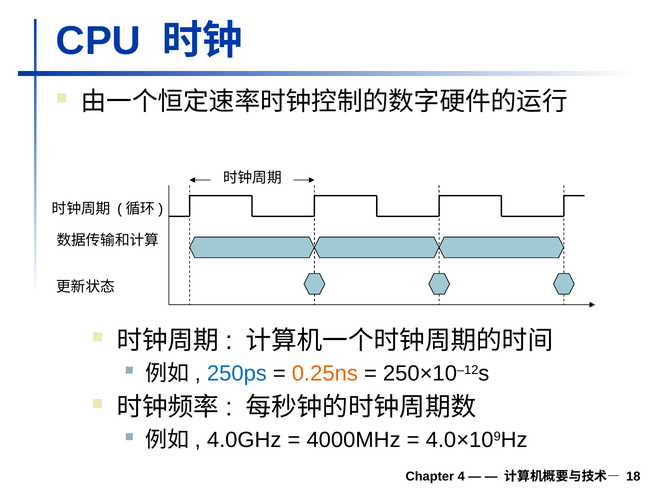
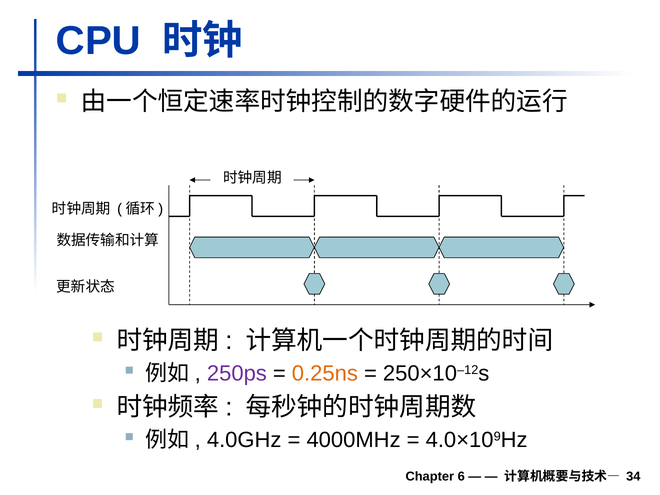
250ps colour: blue -> purple
4: 4 -> 6
18: 18 -> 34
